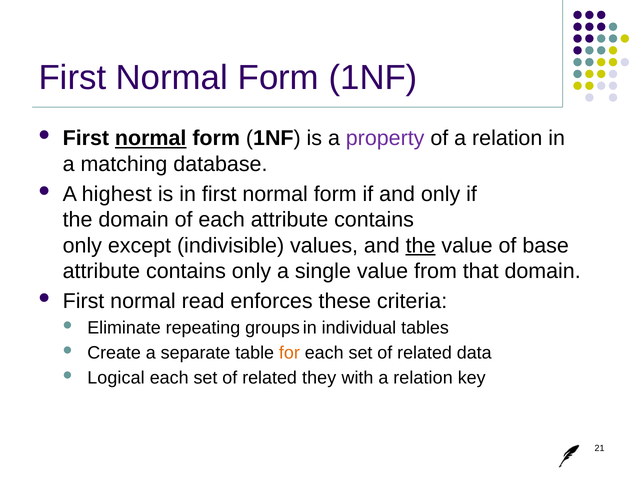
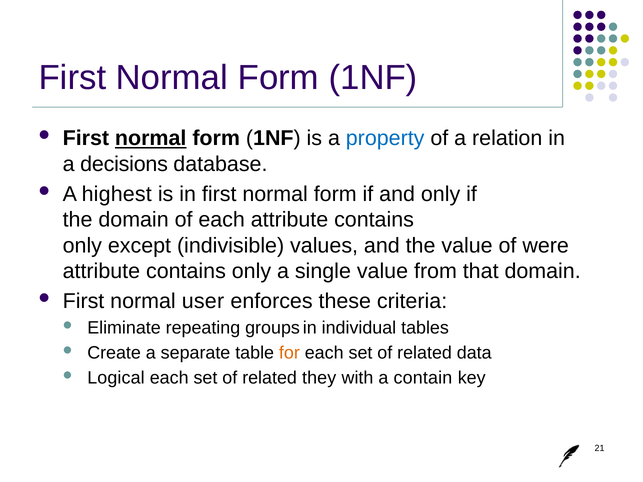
property colour: purple -> blue
matching: matching -> decisions
the at (421, 246) underline: present -> none
base: base -> were
read: read -> user
with a relation: relation -> contain
